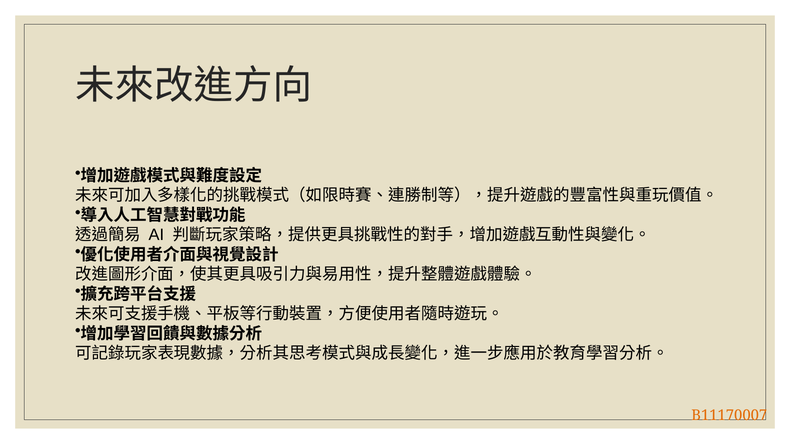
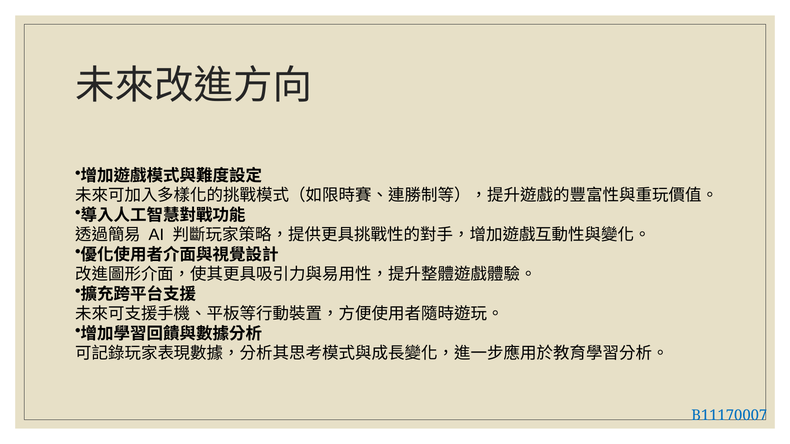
B11170007 colour: orange -> blue
